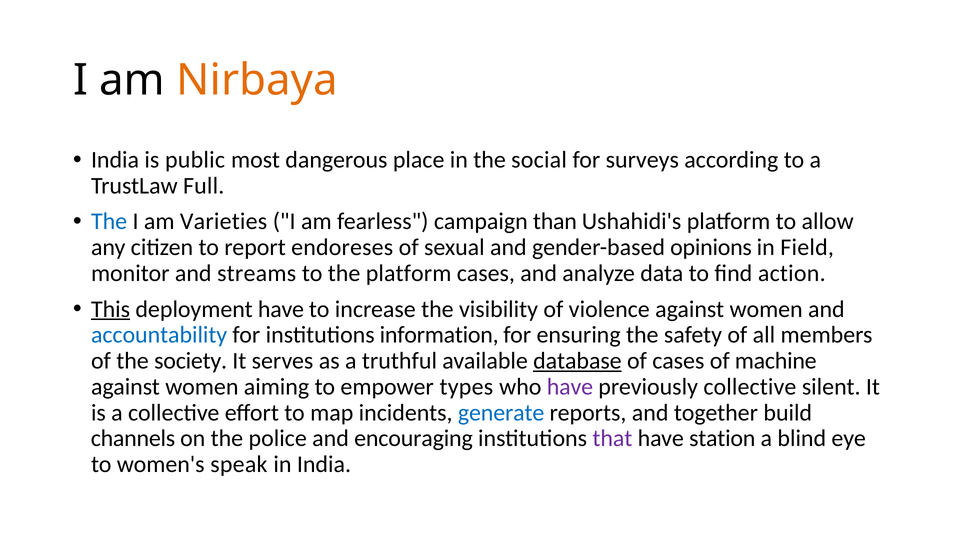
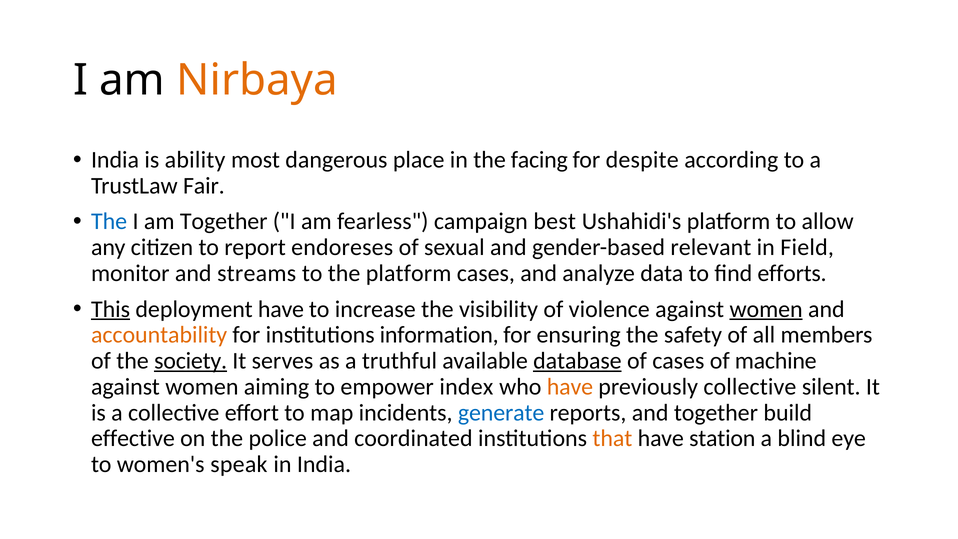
public: public -> ability
social: social -> facing
surveys: surveys -> despite
Full: Full -> Fair
am Varieties: Varieties -> Together
than: than -> best
opinions: opinions -> relevant
action: action -> efforts
women at (766, 309) underline: none -> present
accountability colour: blue -> orange
society underline: none -> present
types: types -> index
have at (570, 387) colour: purple -> orange
channels: channels -> effective
encouraging: encouraging -> coordinated
that colour: purple -> orange
